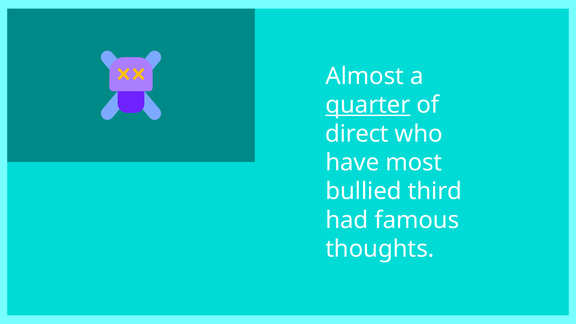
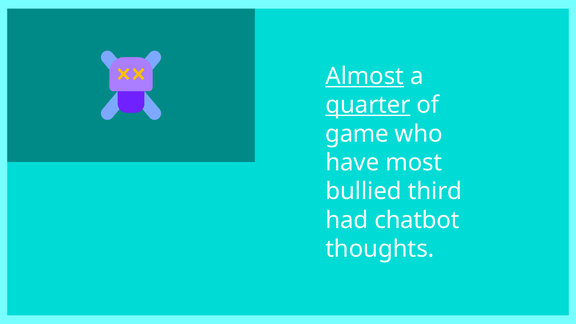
Almost underline: none -> present
direct: direct -> game
famous: famous -> chatbot
